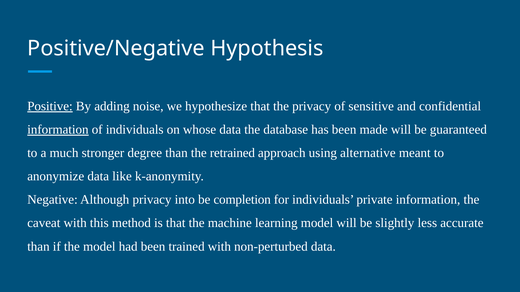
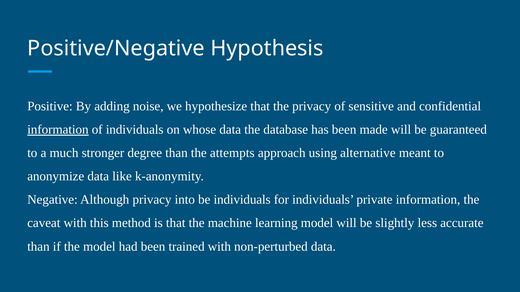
Positive underline: present -> none
retrained: retrained -> attempts
be completion: completion -> individuals
